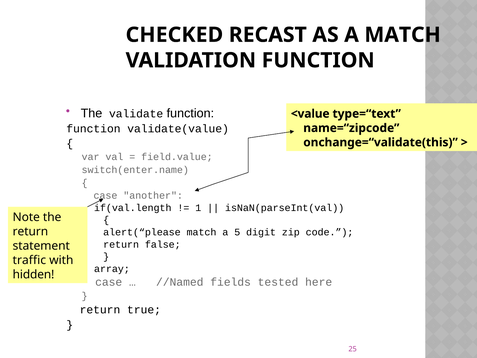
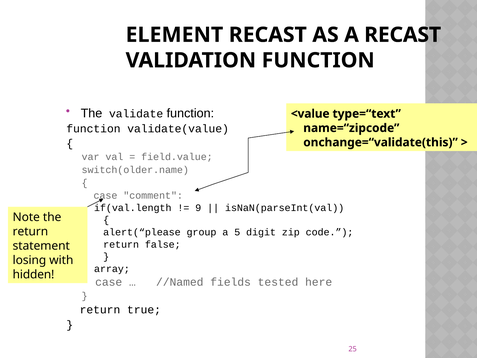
CHECKED: CHECKED -> ELEMENT
A MATCH: MATCH -> RECAST
switch(enter.name: switch(enter.name -> switch(older.name
another: another -> comment
1: 1 -> 9
alert(“please match: match -> group
traffic: traffic -> losing
